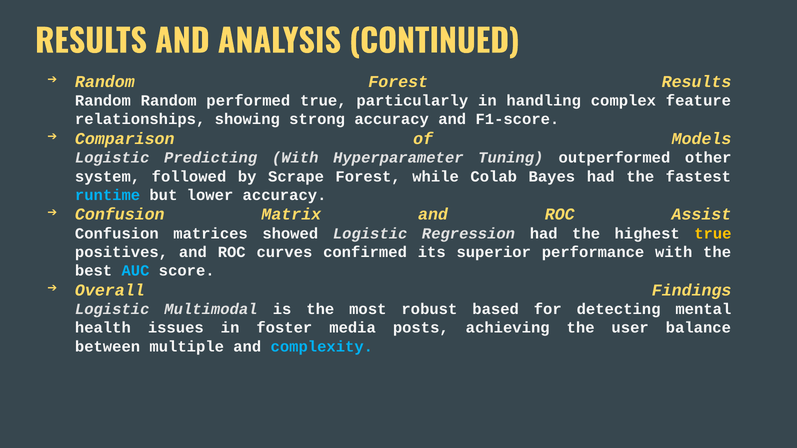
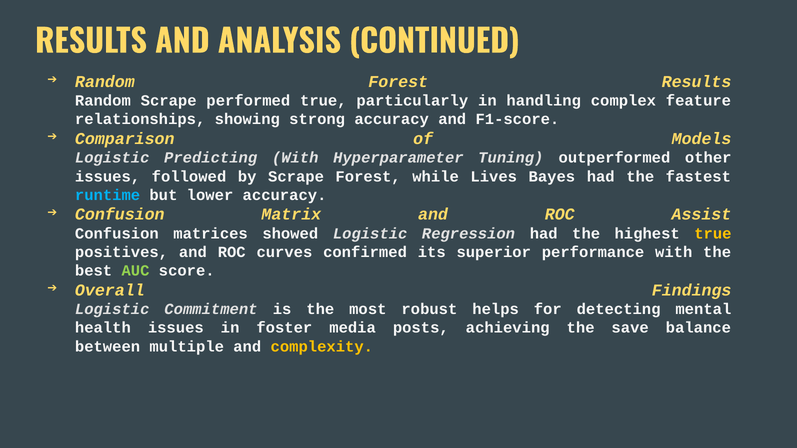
Random Random: Random -> Scrape
system at (108, 177): system -> issues
Colab: Colab -> Lives
AUC colour: light blue -> light green
Multimodal: Multimodal -> Commitment
based: based -> helps
user: user -> save
complexity colour: light blue -> yellow
